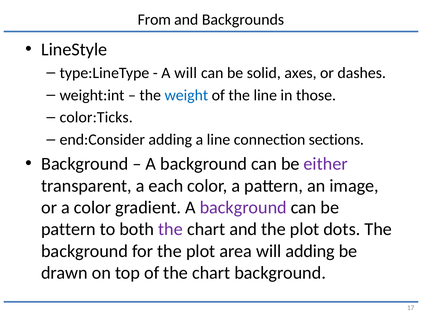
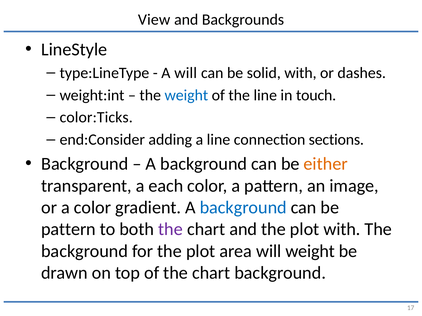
From: From -> View
solid axes: axes -> with
those: those -> touch
either colour: purple -> orange
background at (243, 208) colour: purple -> blue
plot dots: dots -> with
will adding: adding -> weight
